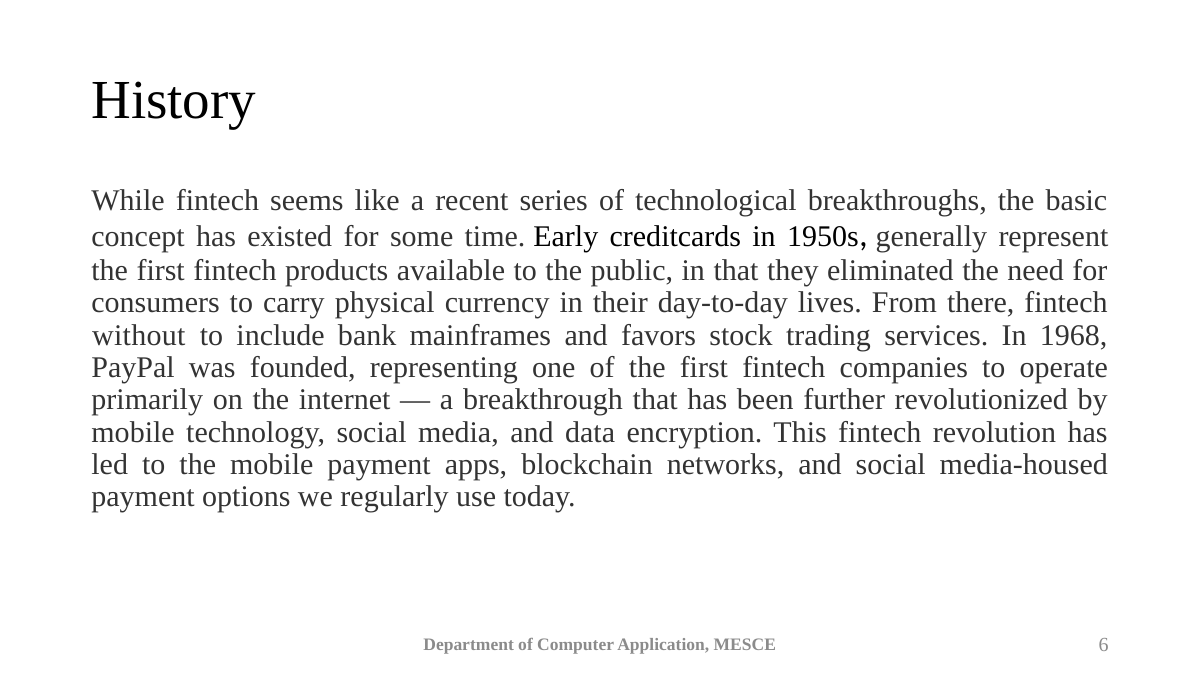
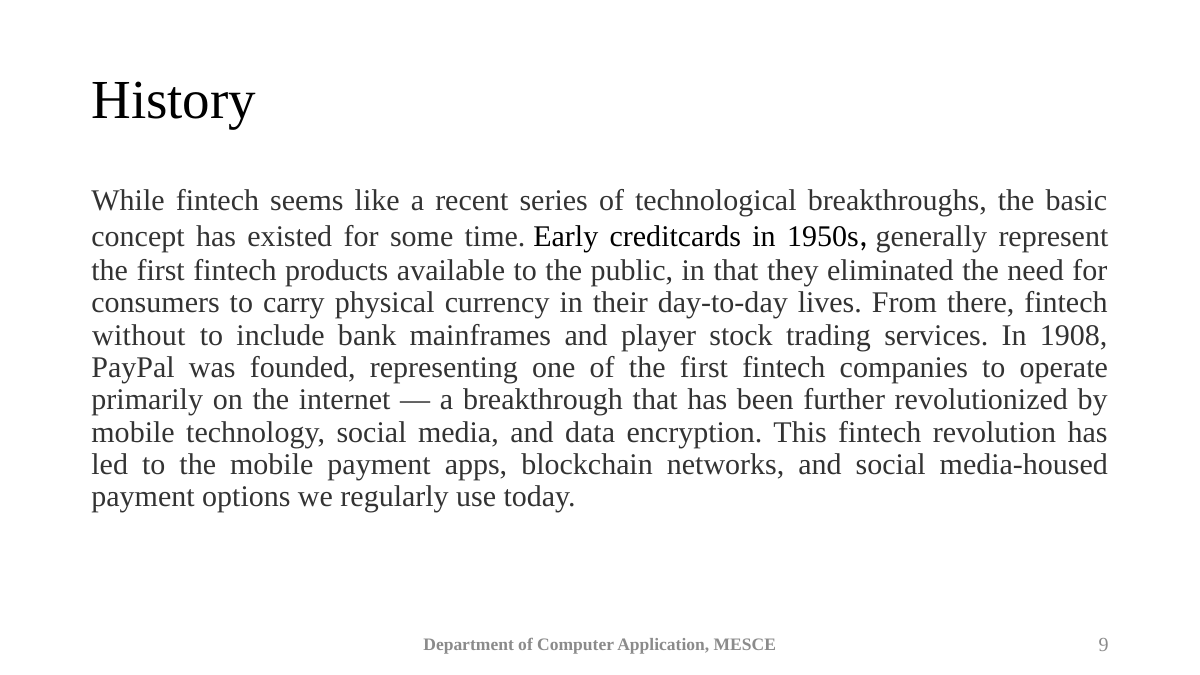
favors: favors -> player
1968: 1968 -> 1908
6: 6 -> 9
